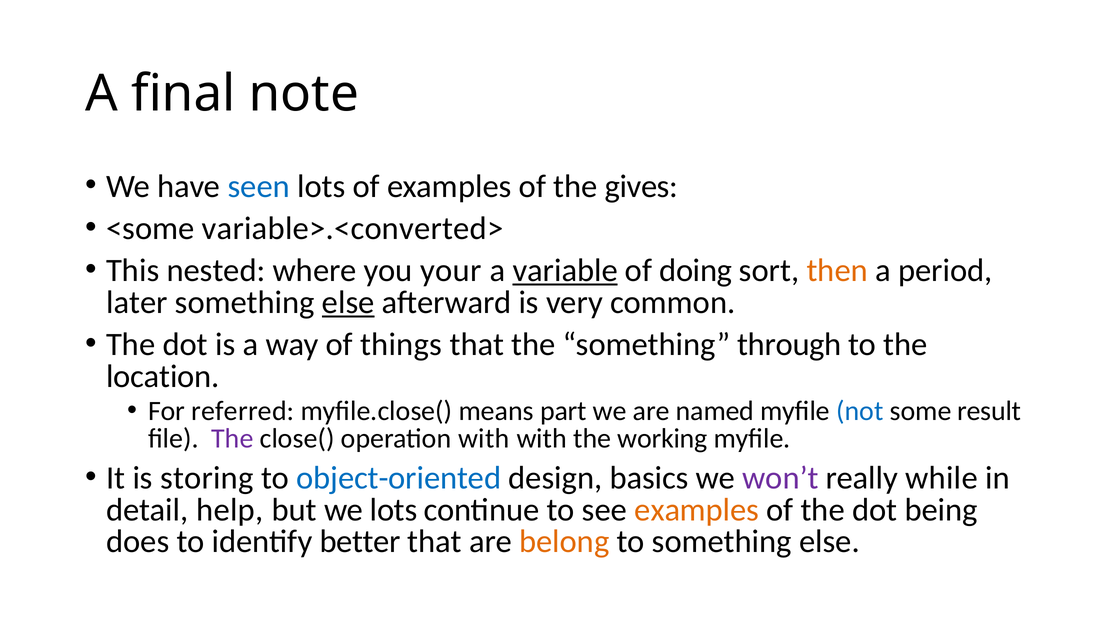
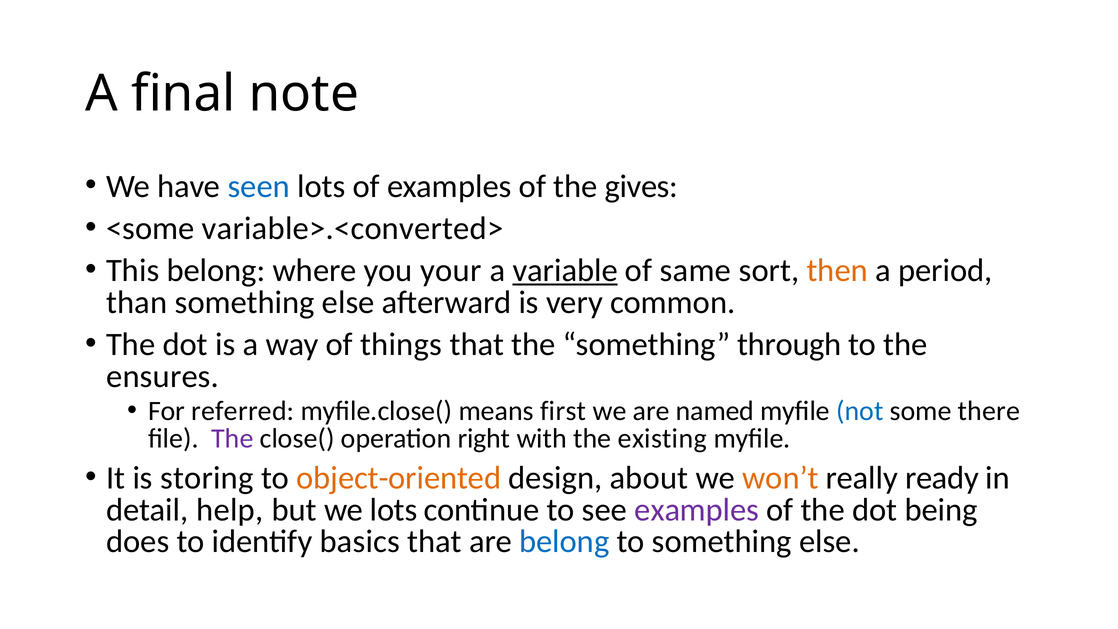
This nested: nested -> belong
doing: doing -> same
later: later -> than
else at (348, 302) underline: present -> none
location: location -> ensures
part: part -> first
result: result -> there
operation with: with -> right
working: working -> existing
object-oriented colour: blue -> orange
basics: basics -> about
won’t colour: purple -> orange
while: while -> ready
examples at (697, 510) colour: orange -> purple
better: better -> basics
belong at (564, 541) colour: orange -> blue
